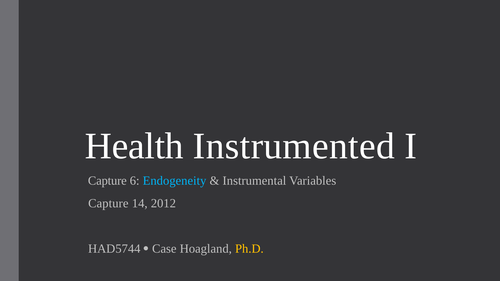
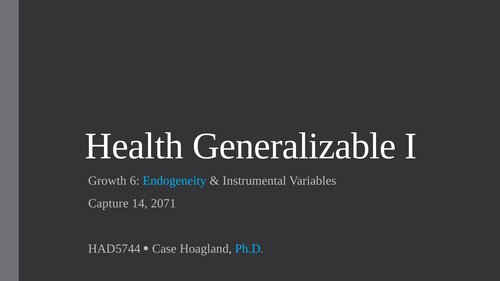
Instrumented: Instrumented -> Generalizable
Capture at (107, 181): Capture -> Growth
2012: 2012 -> 2071
Ph.D colour: yellow -> light blue
